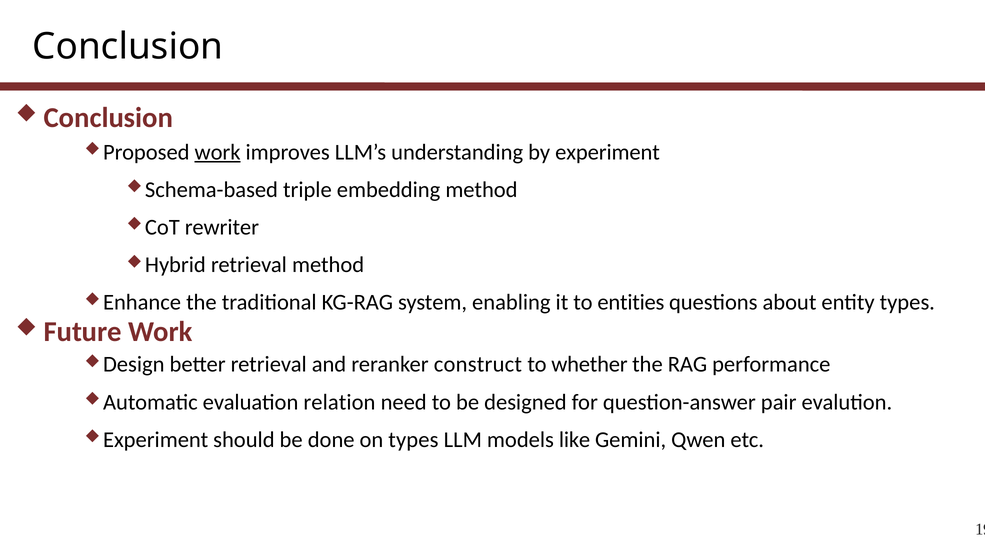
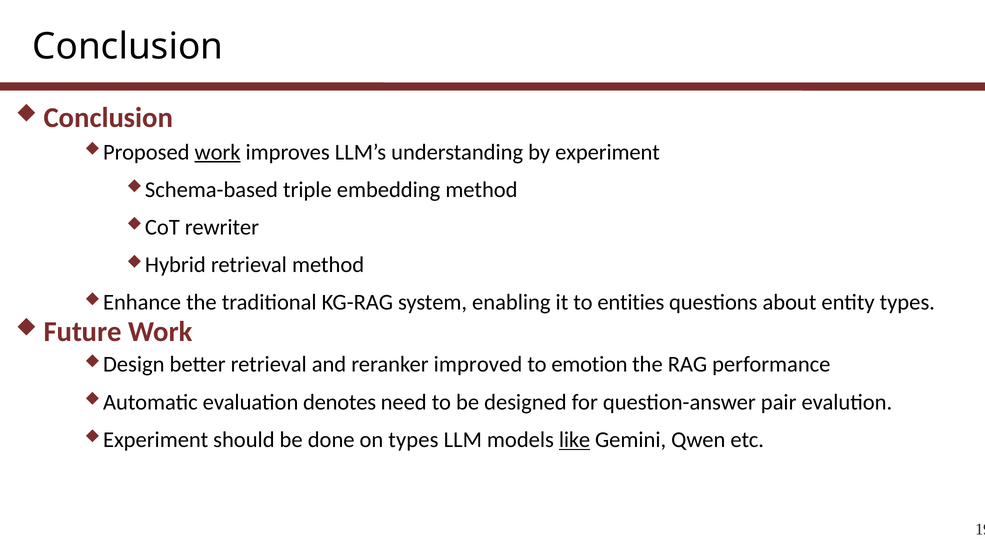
construct: construct -> improved
whether: whether -> emotion
relation: relation -> denotes
like underline: none -> present
